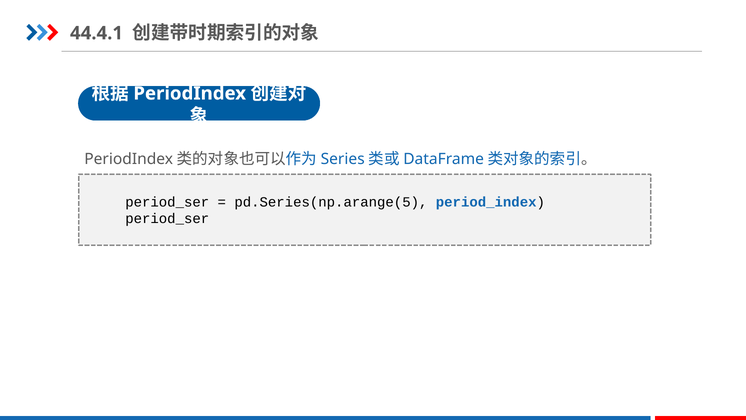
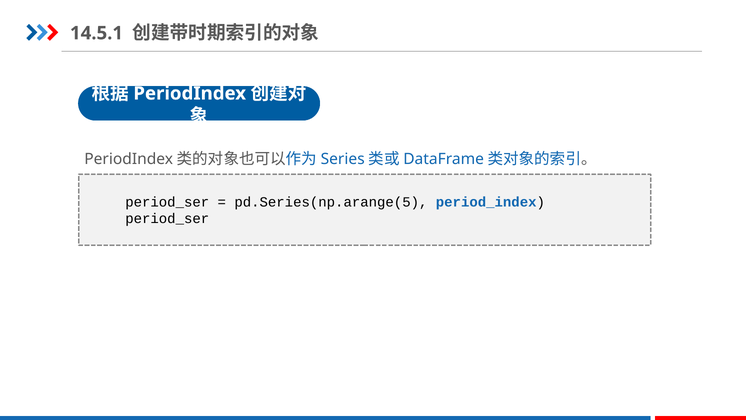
44.4.1: 44.4.1 -> 14.5.1
